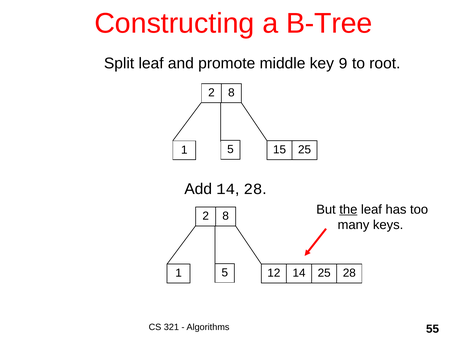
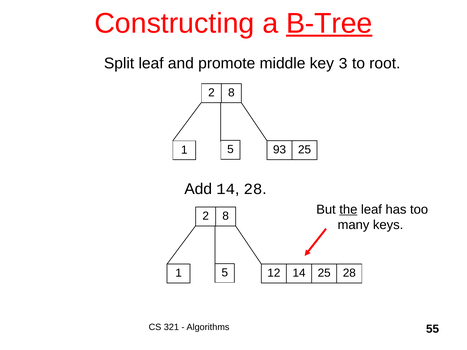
B-Tree underline: none -> present
9: 9 -> 3
15: 15 -> 93
